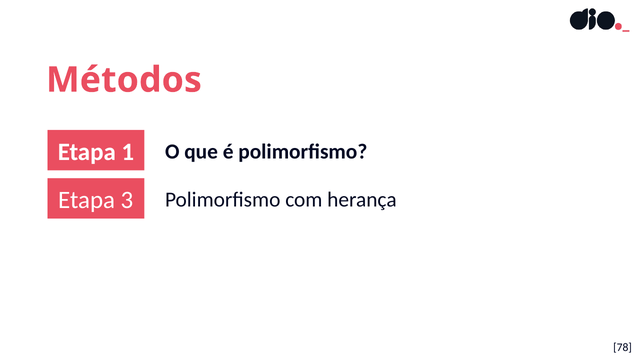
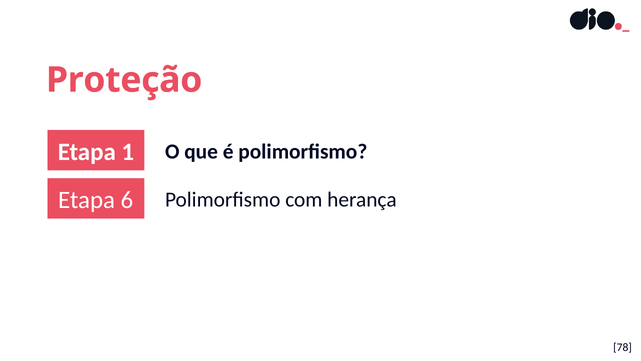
Métodos: Métodos -> Proteção
3: 3 -> 6
